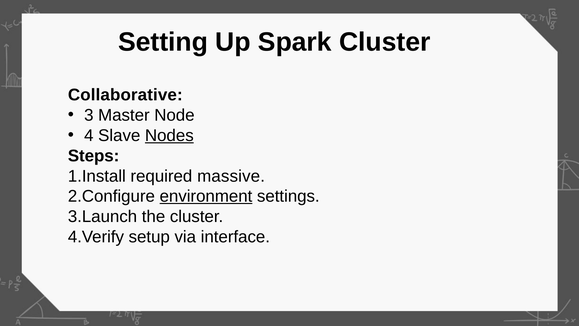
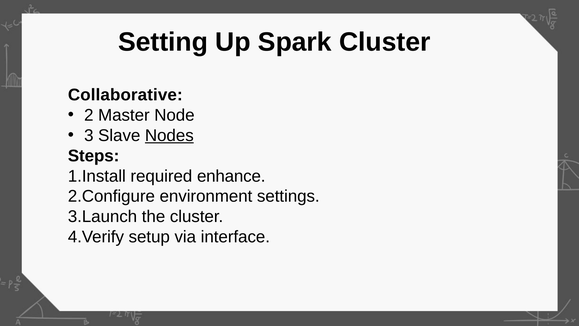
3: 3 -> 2
4: 4 -> 3
massive: massive -> enhance
environment underline: present -> none
